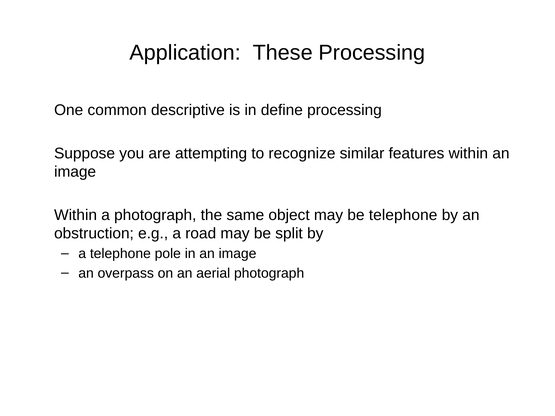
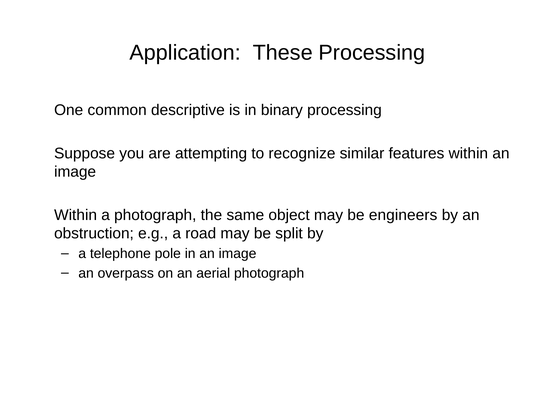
define: define -> binary
be telephone: telephone -> engineers
